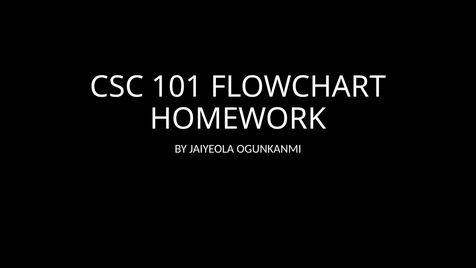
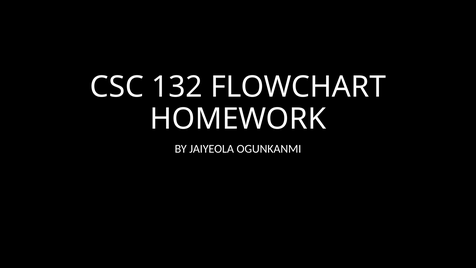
101: 101 -> 132
